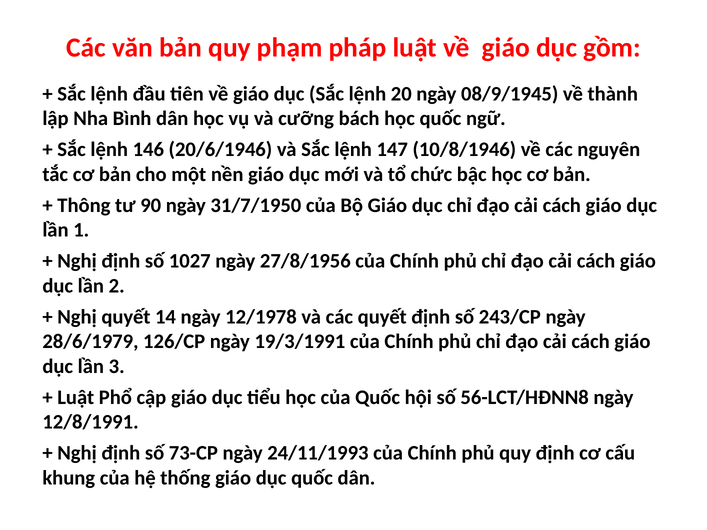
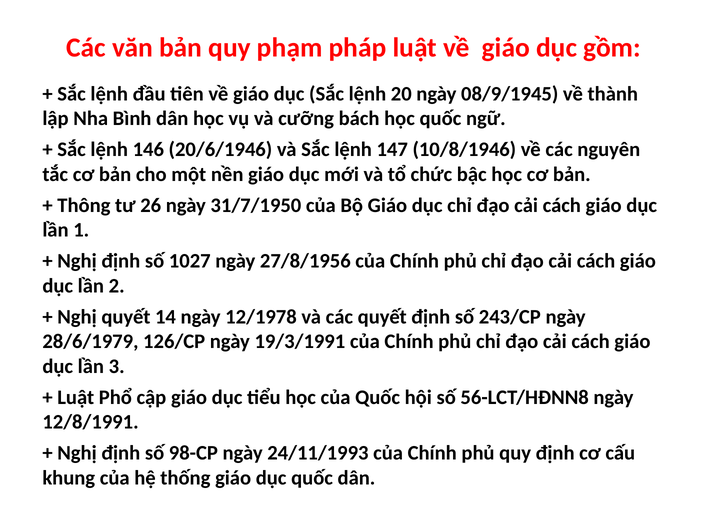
90: 90 -> 26
73-CP: 73-CP -> 98-CP
